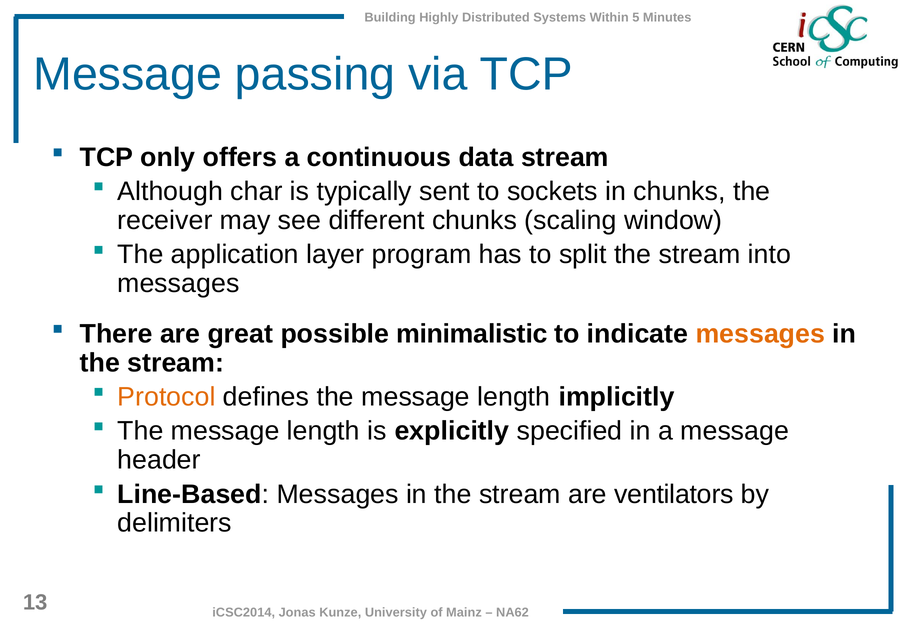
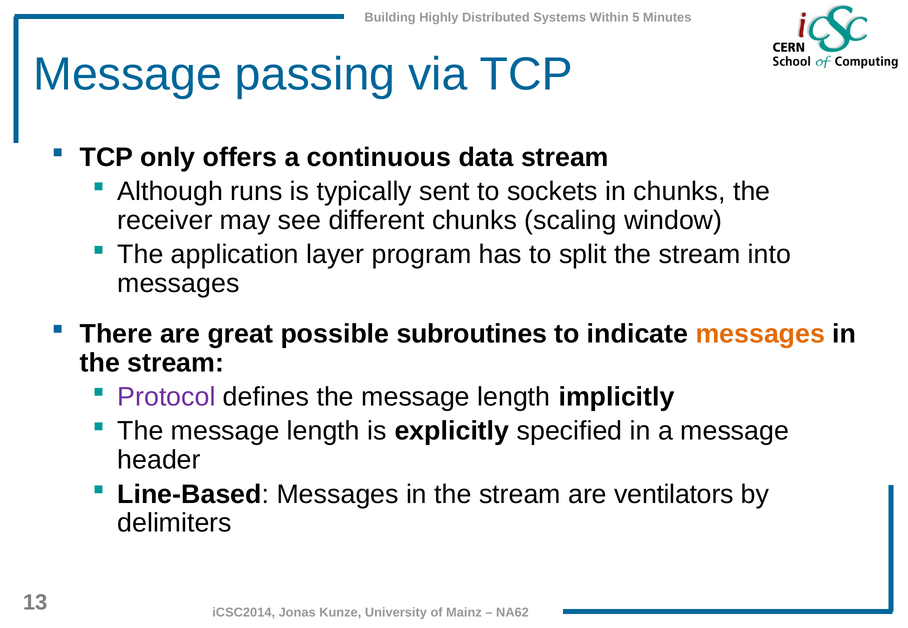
char: char -> runs
minimalistic: minimalistic -> subroutines
Protocol colour: orange -> purple
